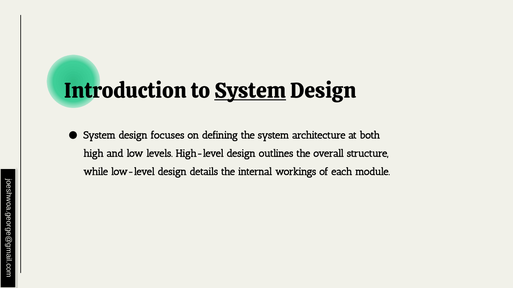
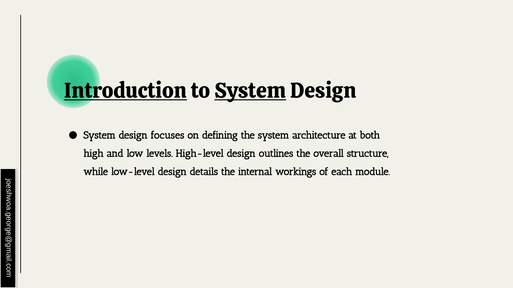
Introduction underline: none -> present
